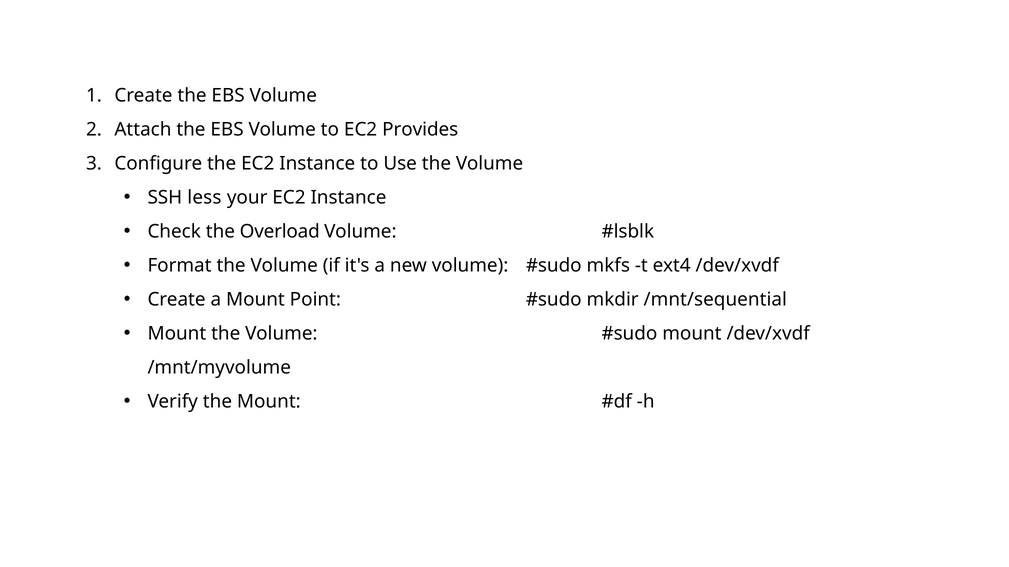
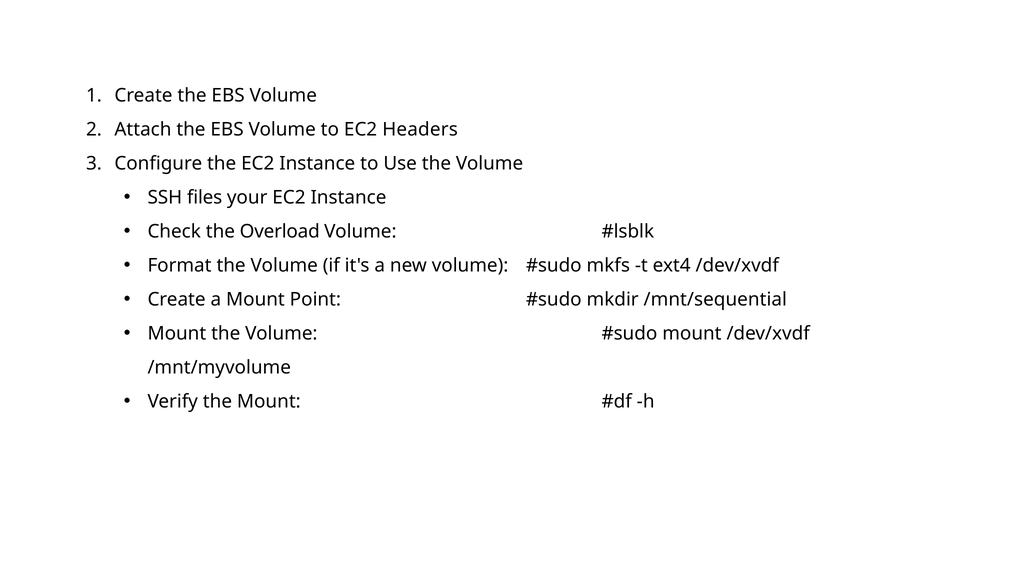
Provides: Provides -> Headers
less: less -> files
